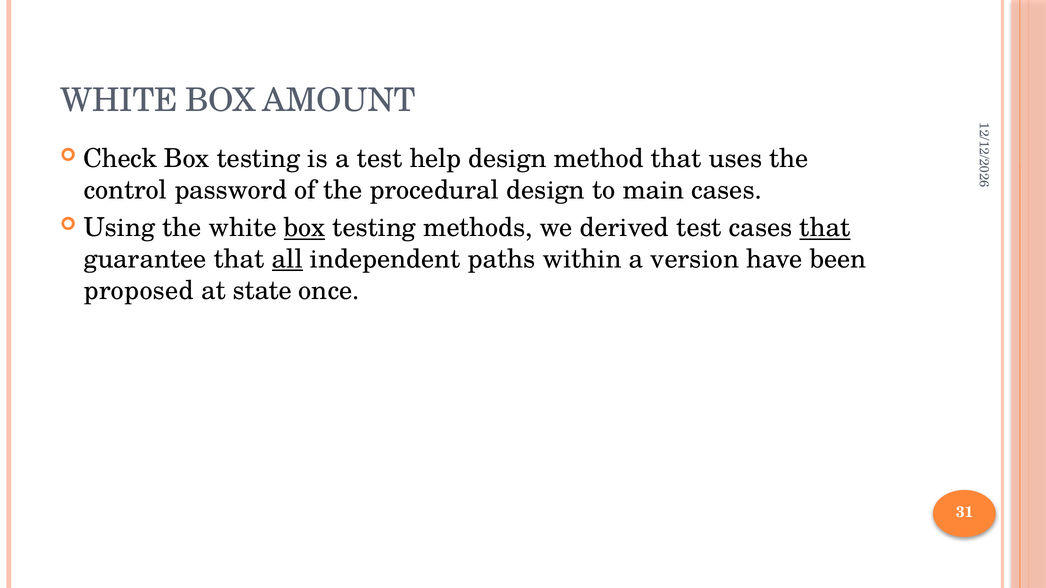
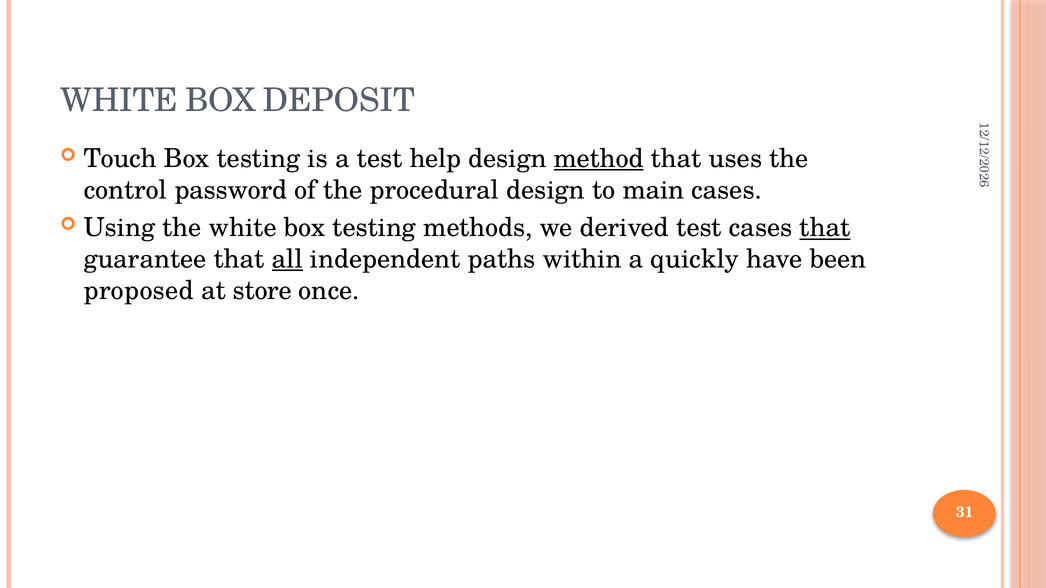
AMOUNT: AMOUNT -> DEPOSIT
Check: Check -> Touch
method underline: none -> present
box at (305, 228) underline: present -> none
version: version -> quickly
state: state -> store
